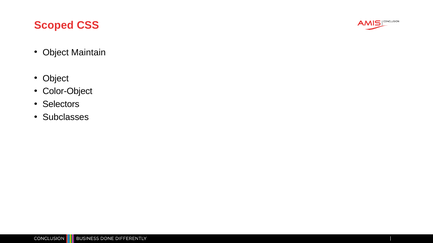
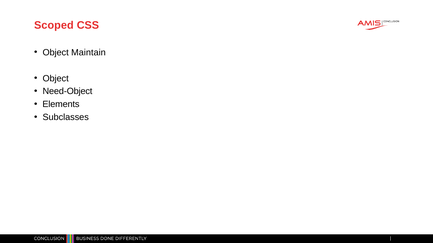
Color-Object: Color-Object -> Need-Object
Selectors: Selectors -> Elements
